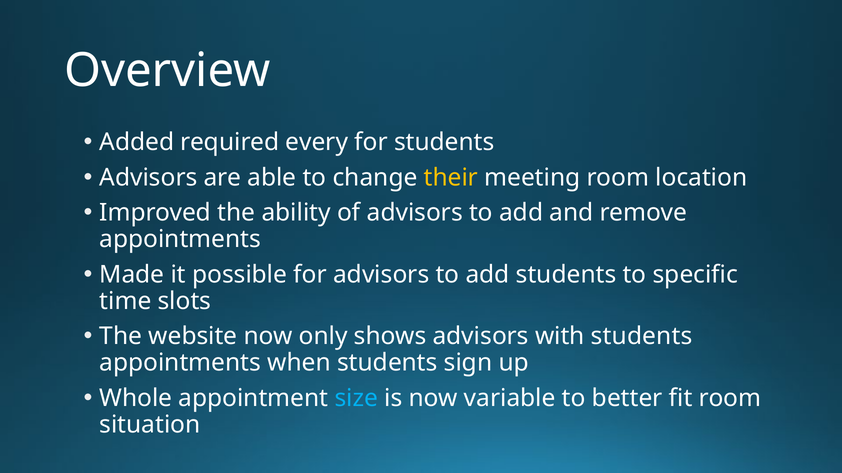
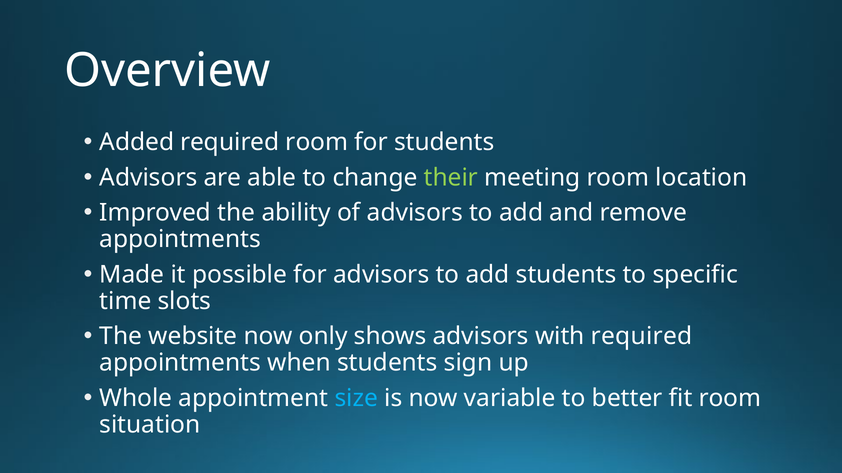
required every: every -> room
their colour: yellow -> light green
with students: students -> required
